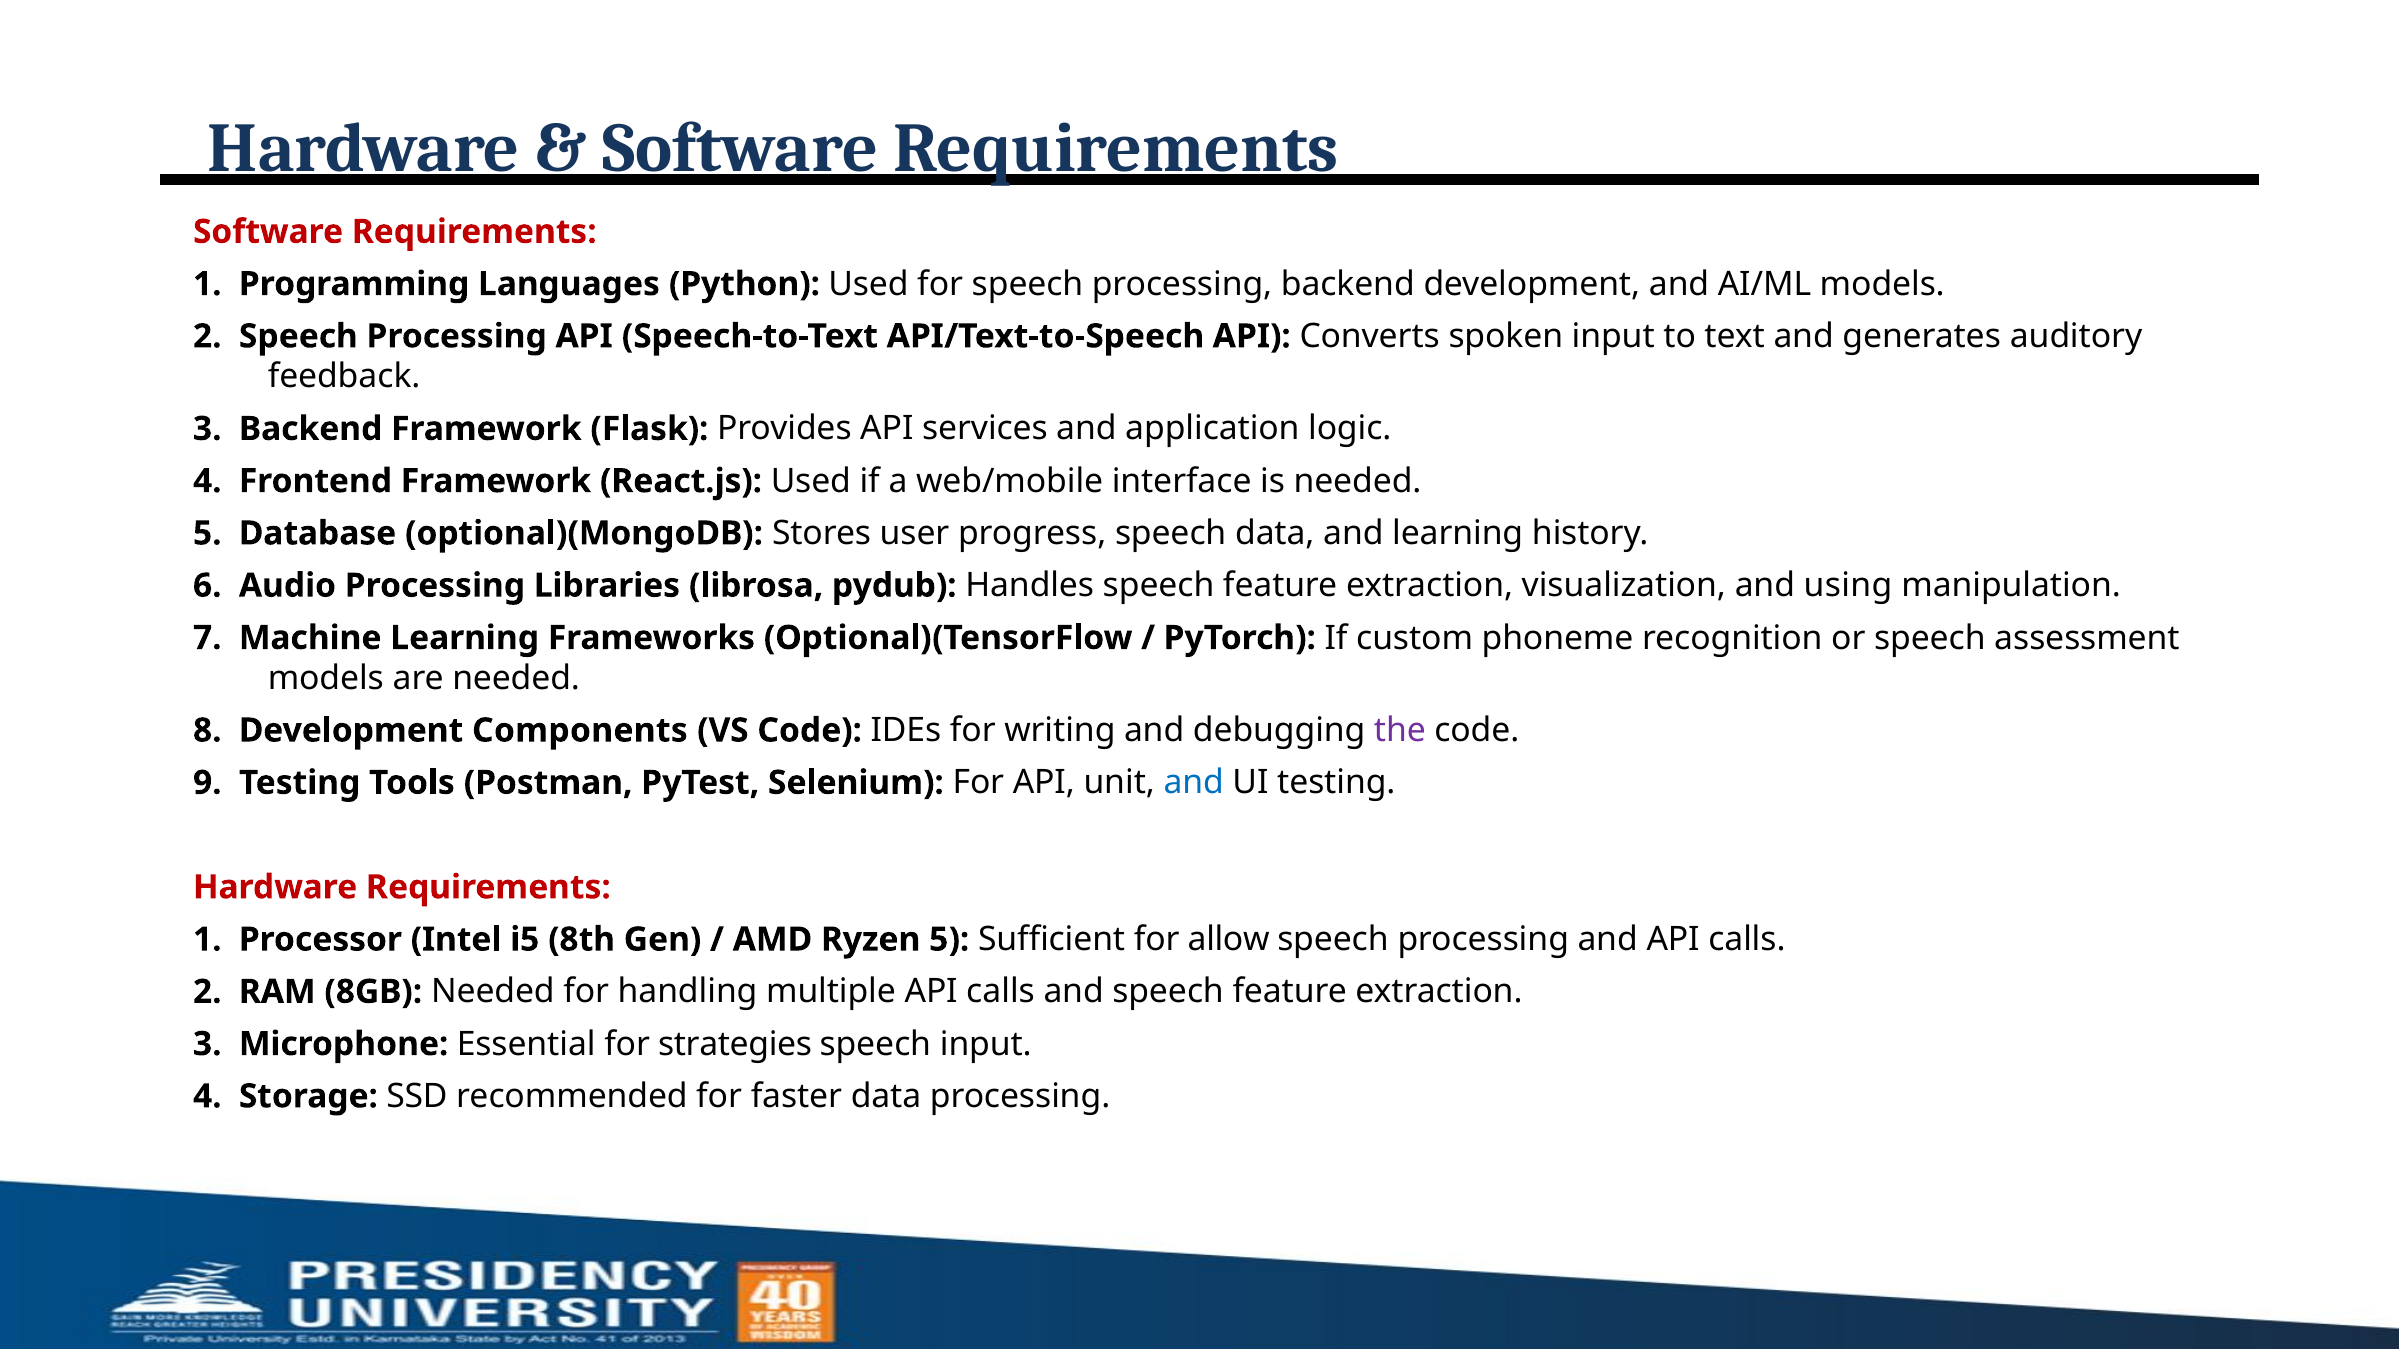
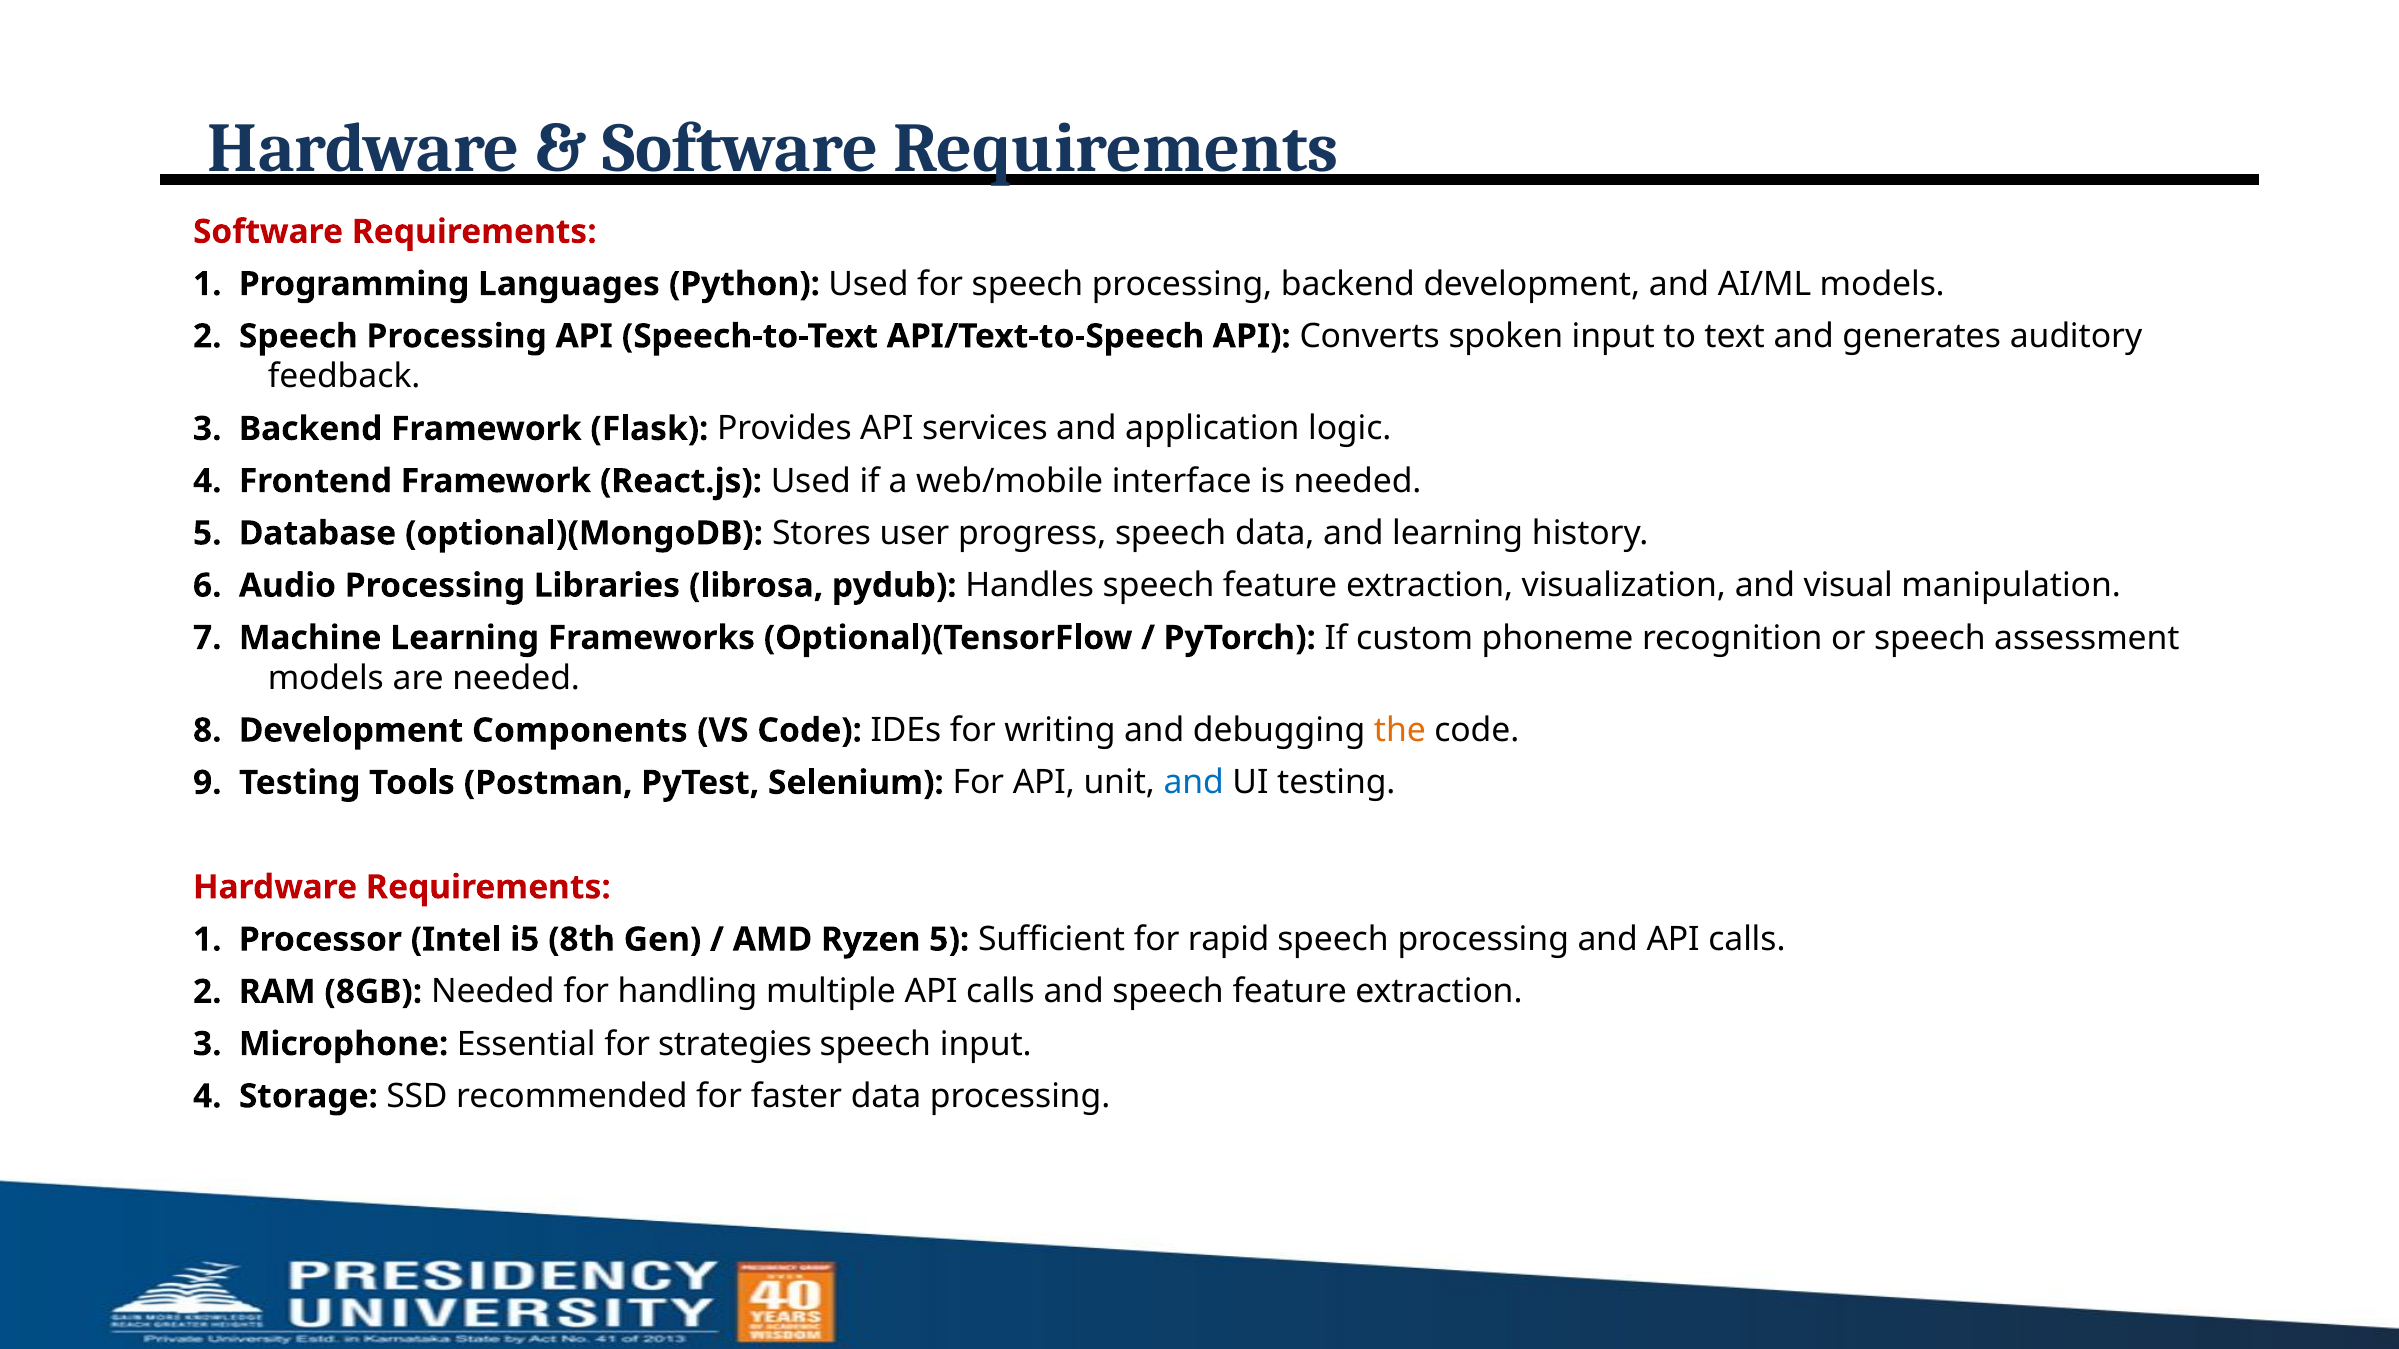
using: using -> visual
the colour: purple -> orange
allow: allow -> rapid
